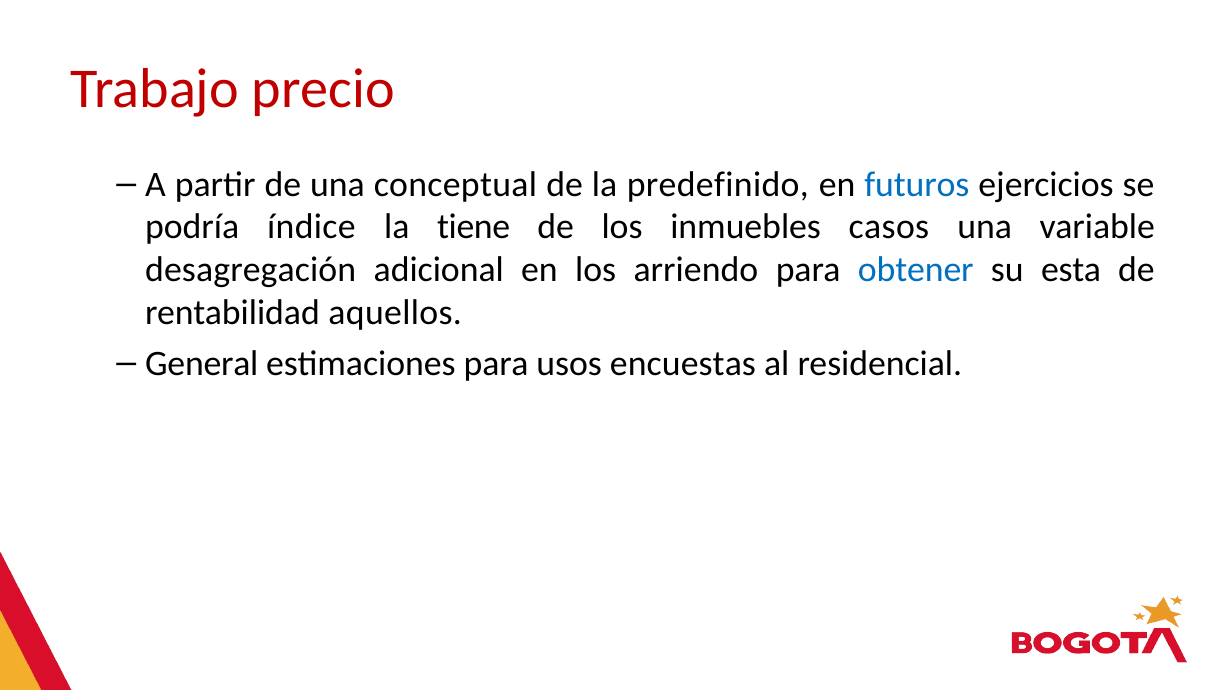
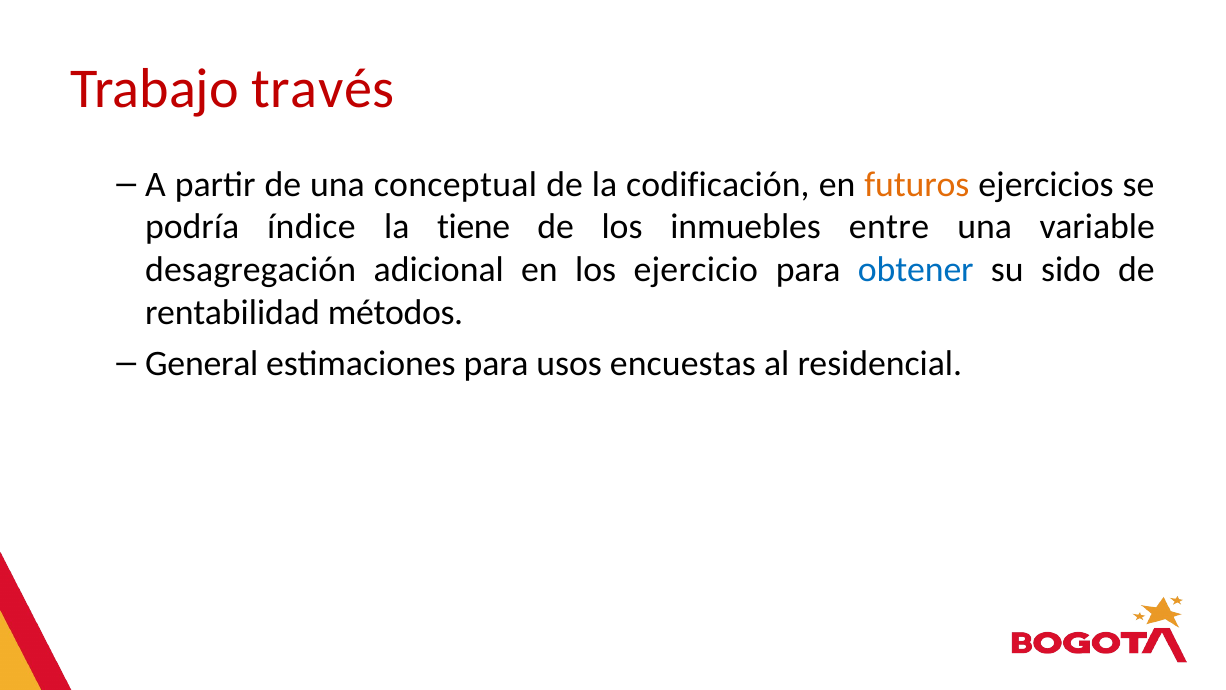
precio: precio -> través
predefinido: predefinido -> codificación
futuros colour: blue -> orange
casos: casos -> entre
arriendo: arriendo -> ejercicio
esta: esta -> sido
aquellos: aquellos -> métodos
